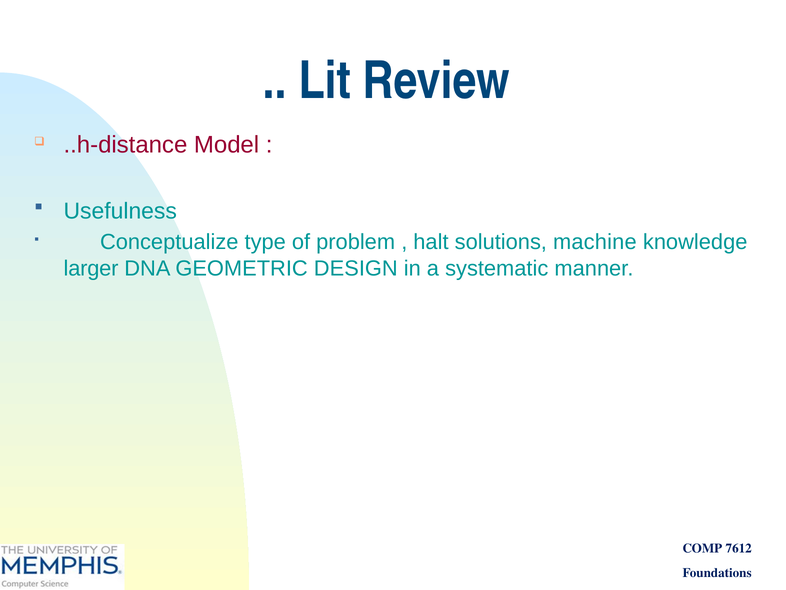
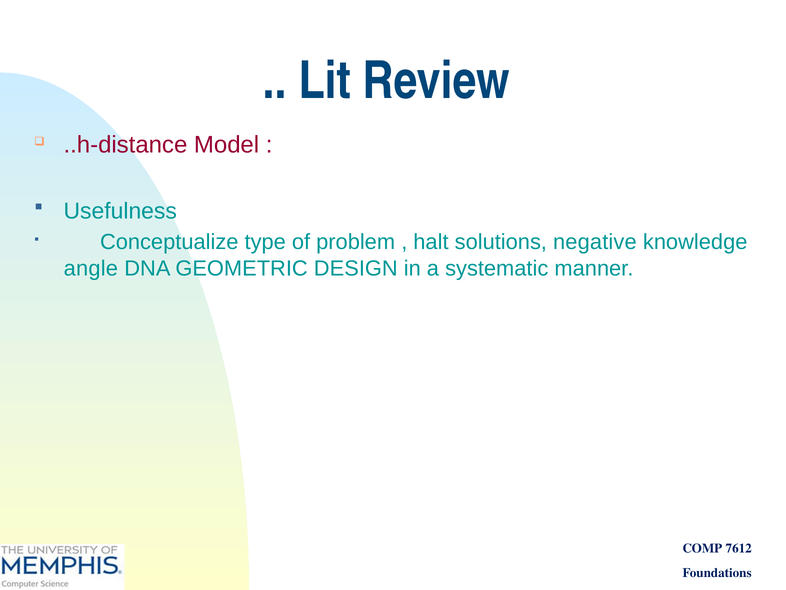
machine: machine -> negative
larger: larger -> angle
